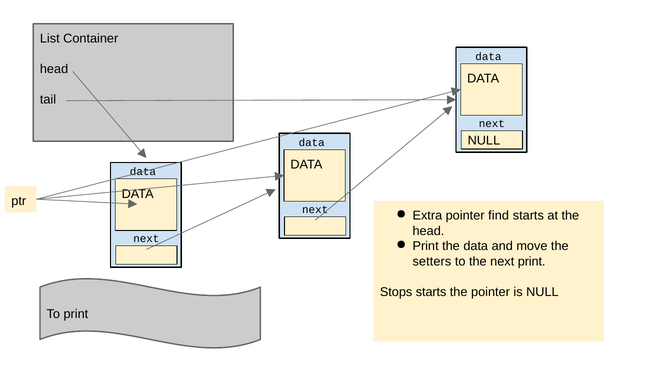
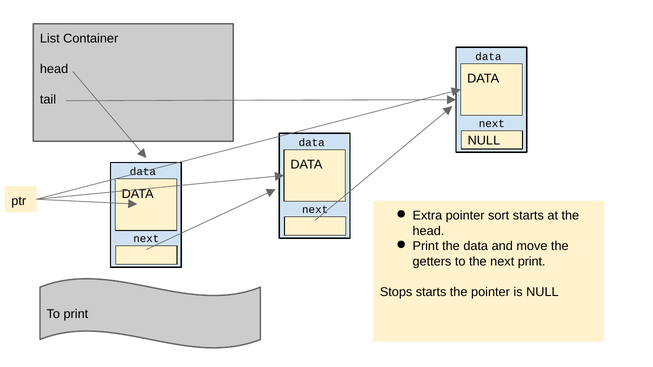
find: find -> sort
setters: setters -> getters
